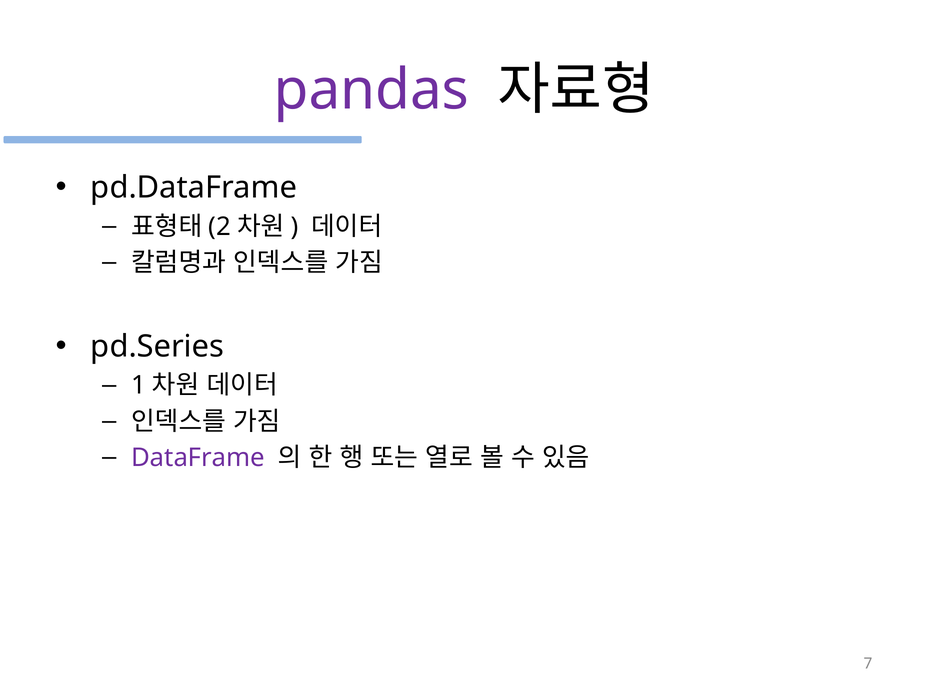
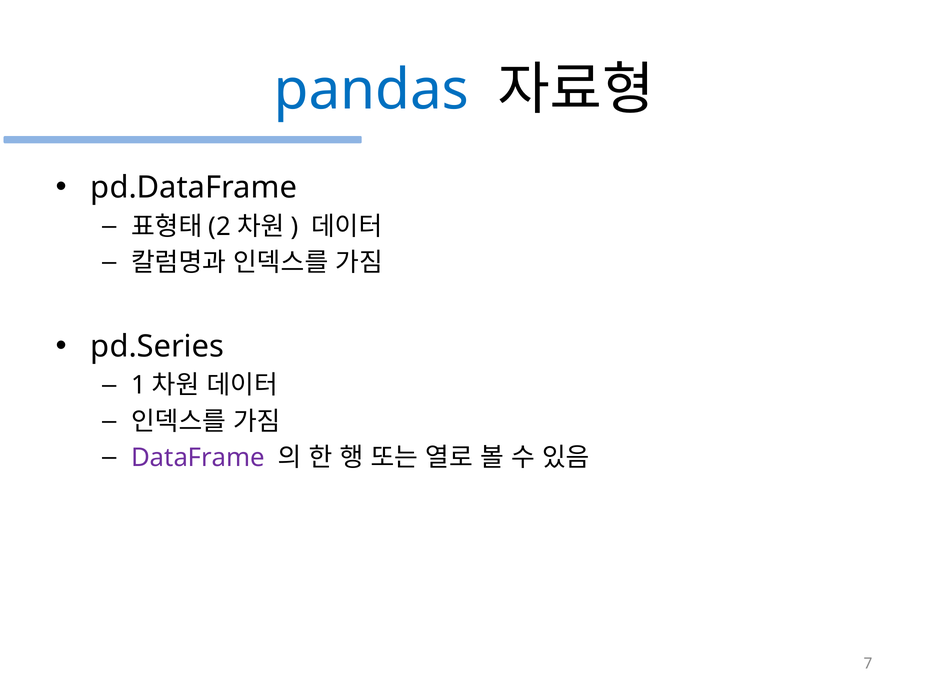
pandas colour: purple -> blue
